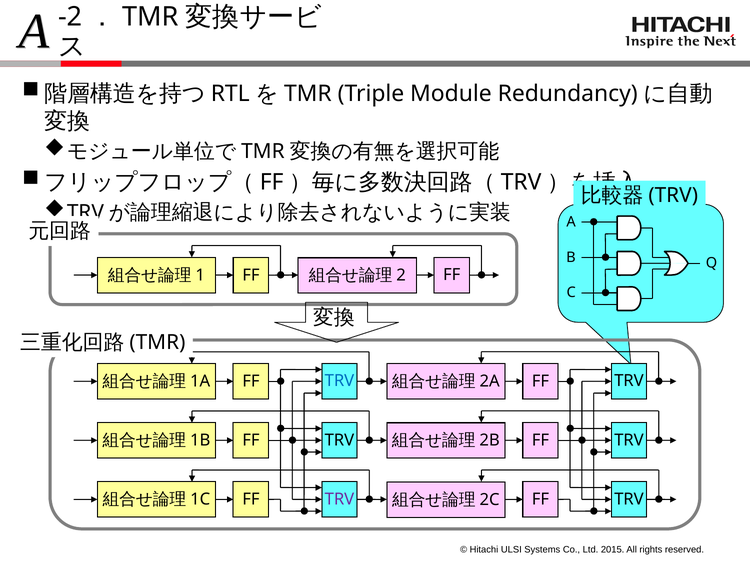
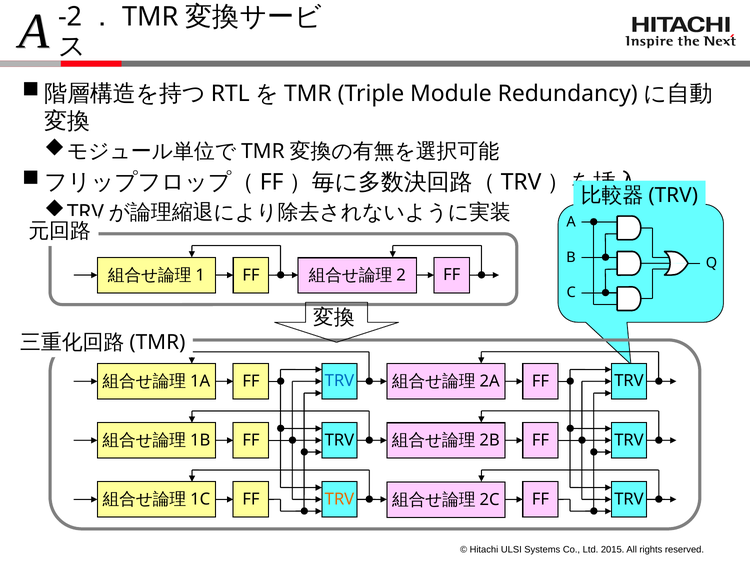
TRV at (339, 500) colour: purple -> orange
